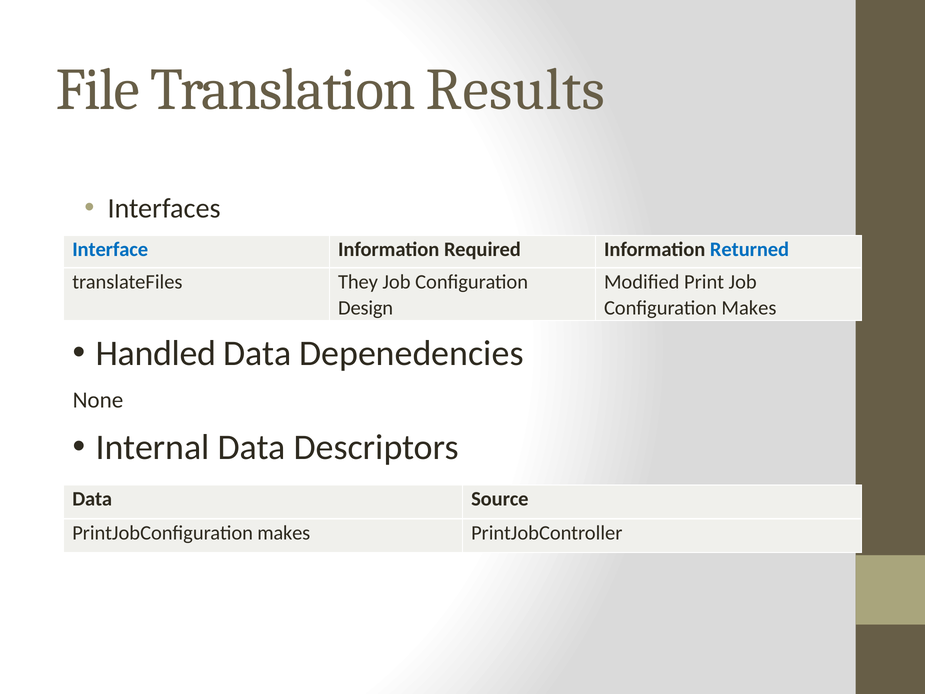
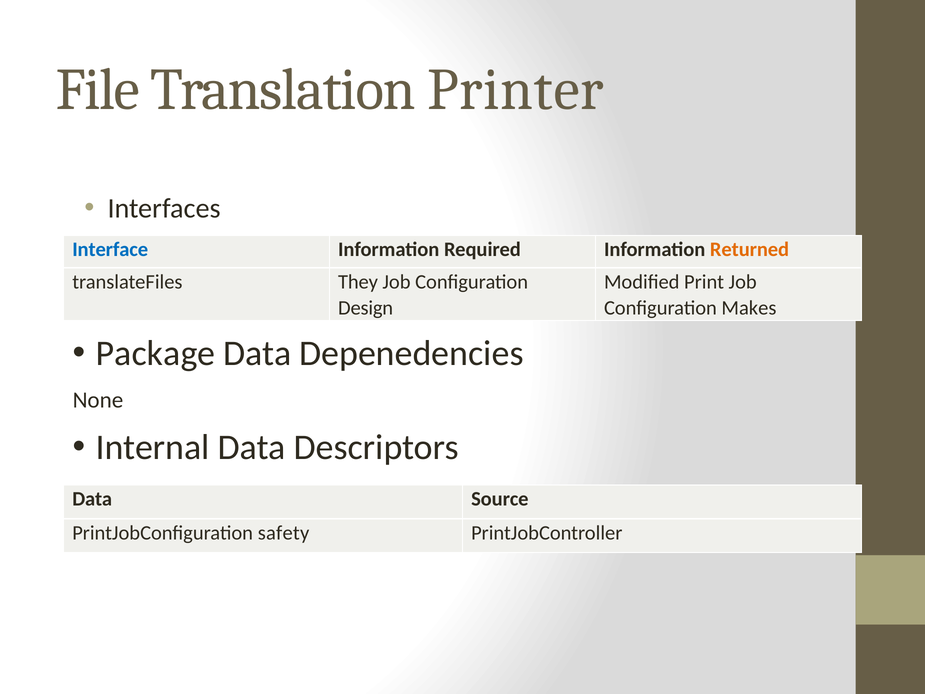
Results: Results -> Printer
Returned colour: blue -> orange
Handled: Handled -> Package
PrintJobConfiguration makes: makes -> safety
